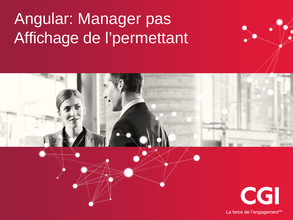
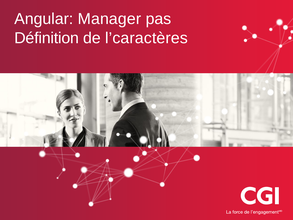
Affichage: Affichage -> Définition
l’permettant: l’permettant -> l’caractères
